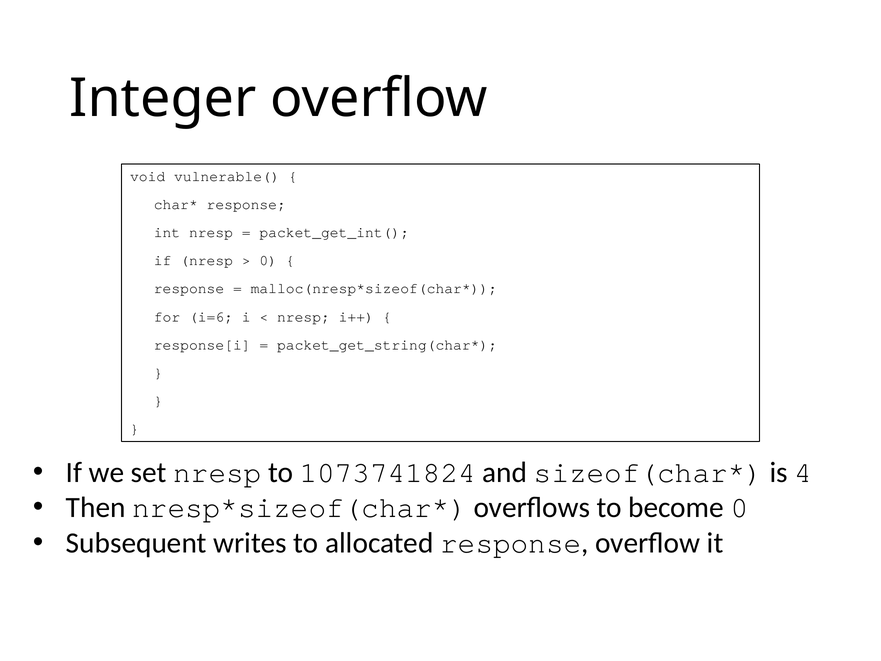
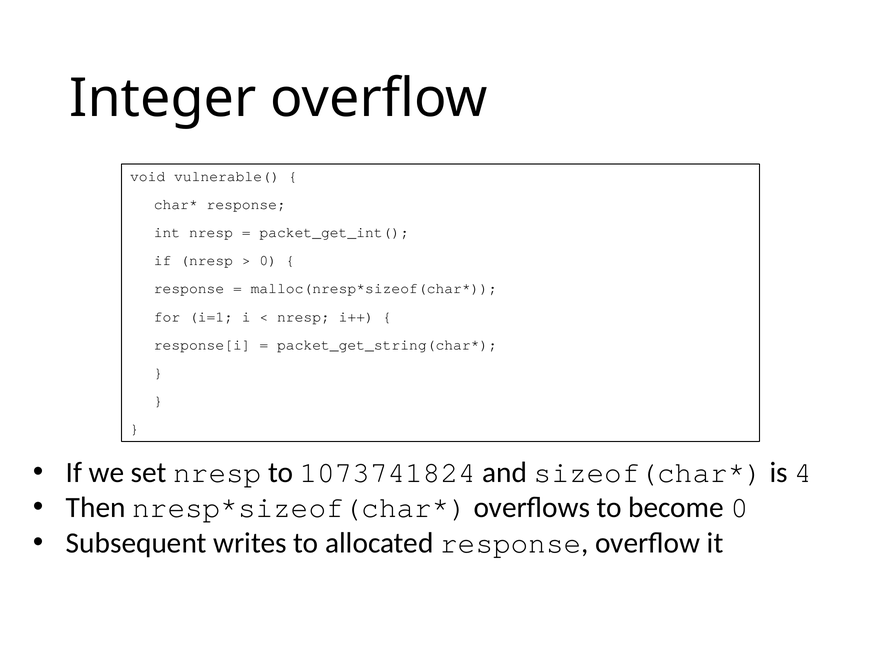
i=6: i=6 -> i=1
